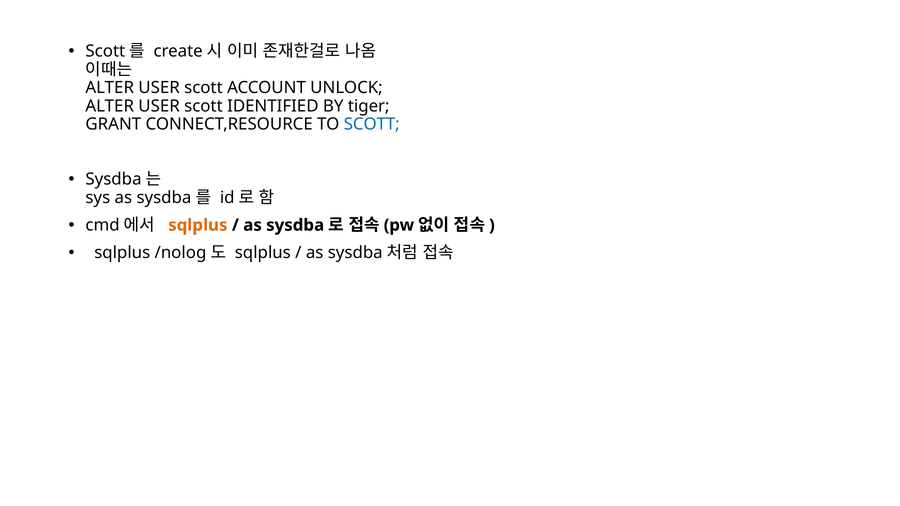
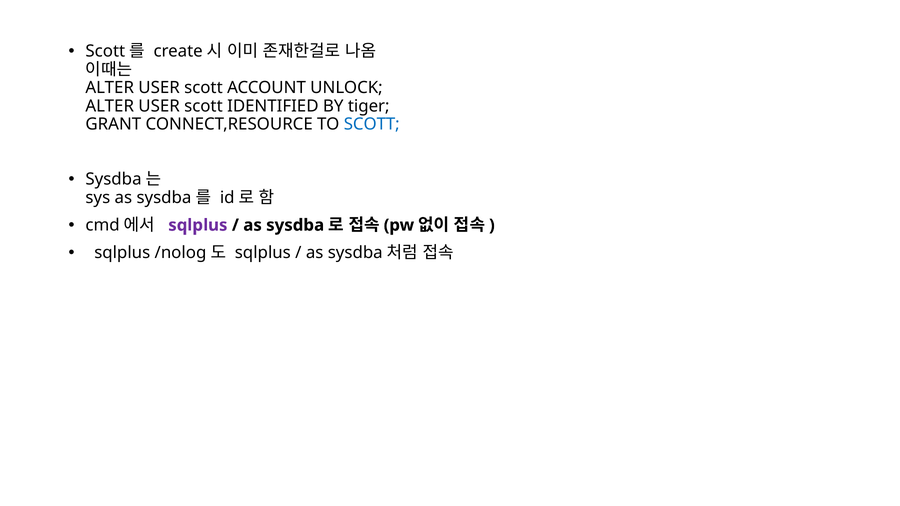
sqlplus at (198, 225) colour: orange -> purple
